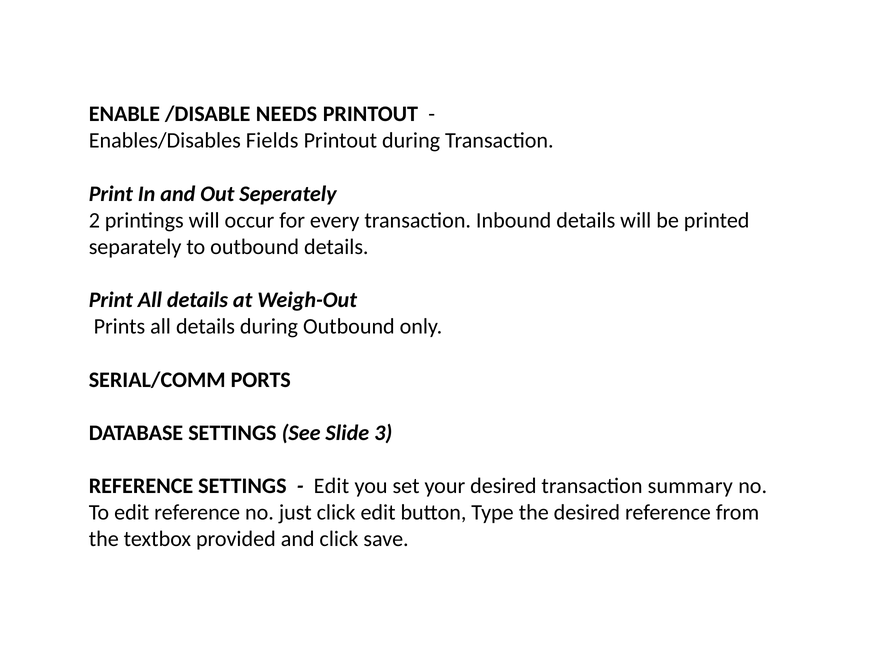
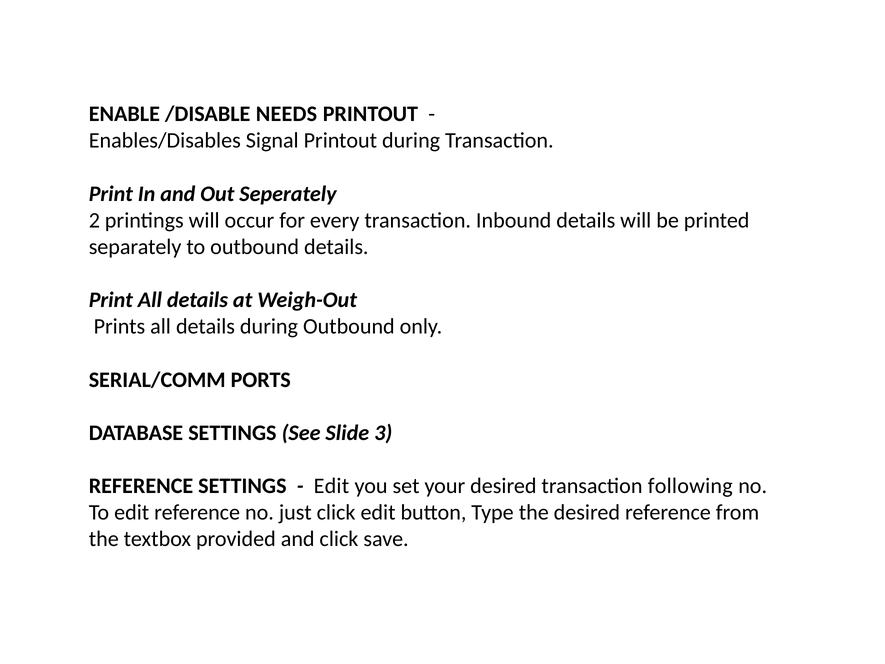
Fields: Fields -> Signal
summary: summary -> following
